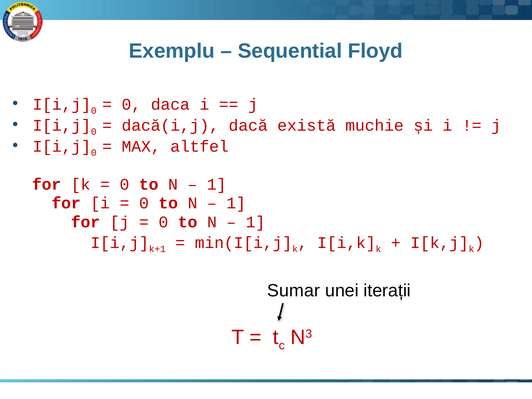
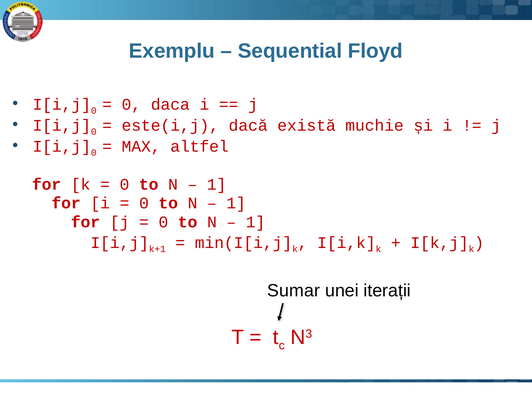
dacă(i,j: dacă(i,j -> este(i,j
